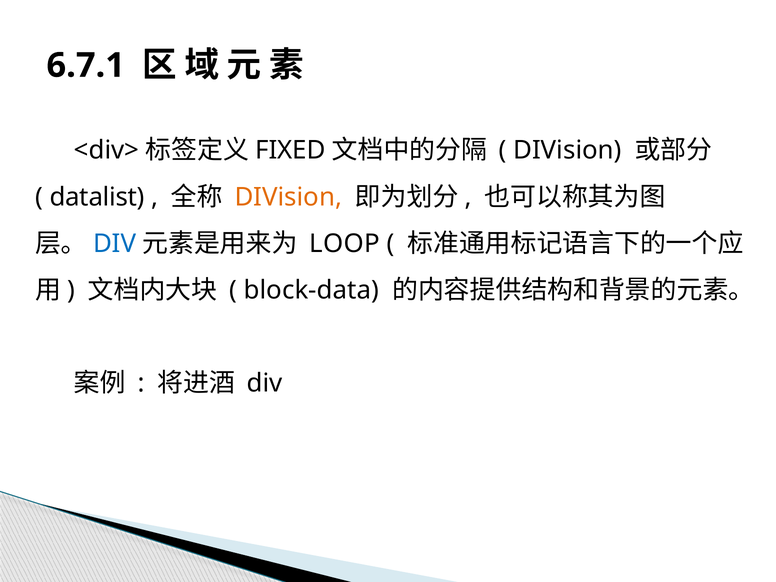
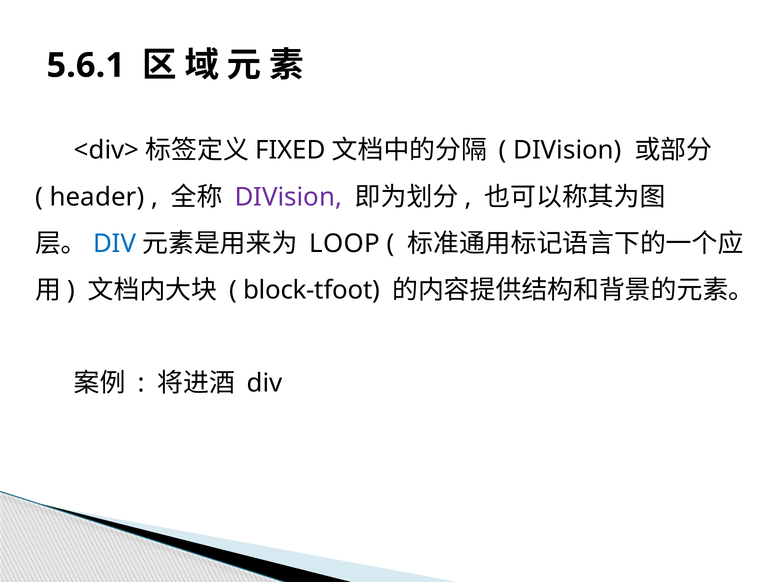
6.7.1: 6.7.1 -> 5.6.1
datalist: datalist -> header
DIVision at (288, 197) colour: orange -> purple
block-data: block-data -> block-tfoot
